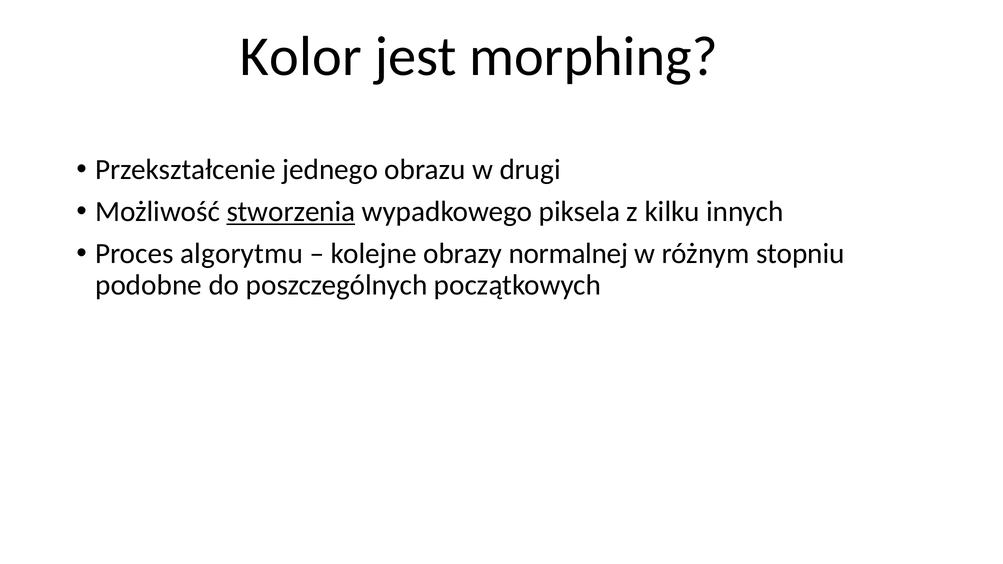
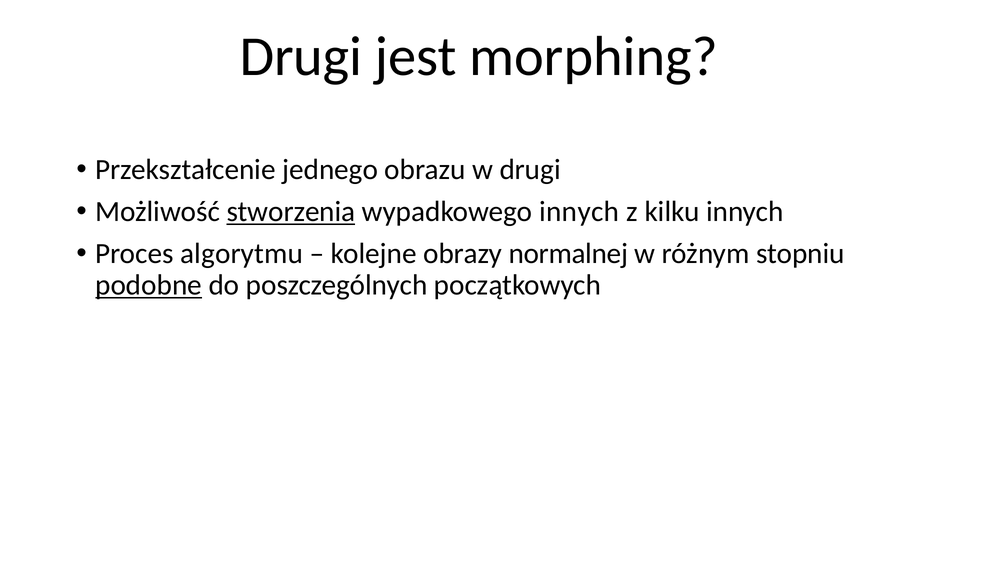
Kolor at (301, 57): Kolor -> Drugi
wypadkowego piksela: piksela -> innych
podobne underline: none -> present
